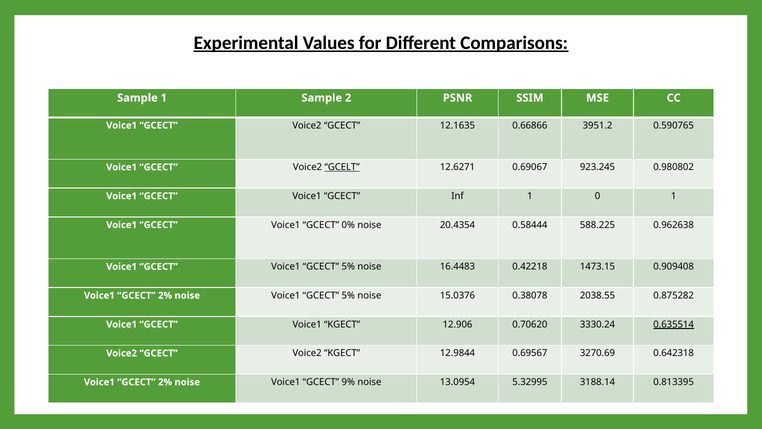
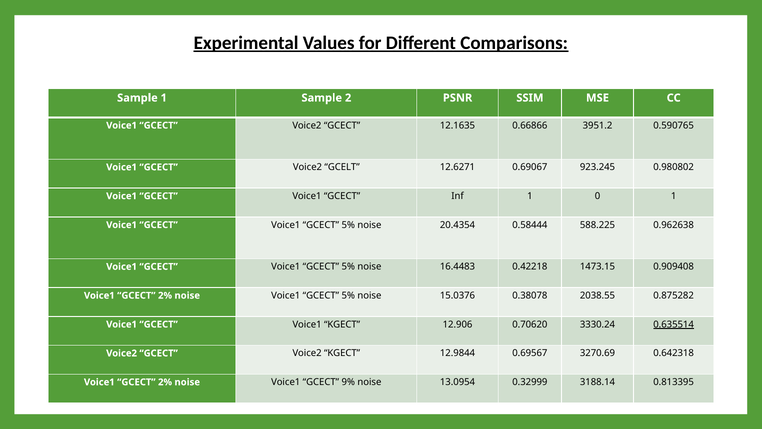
GCELT underline: present -> none
0% at (348, 225): 0% -> 5%
5.32995: 5.32995 -> 0.32999
